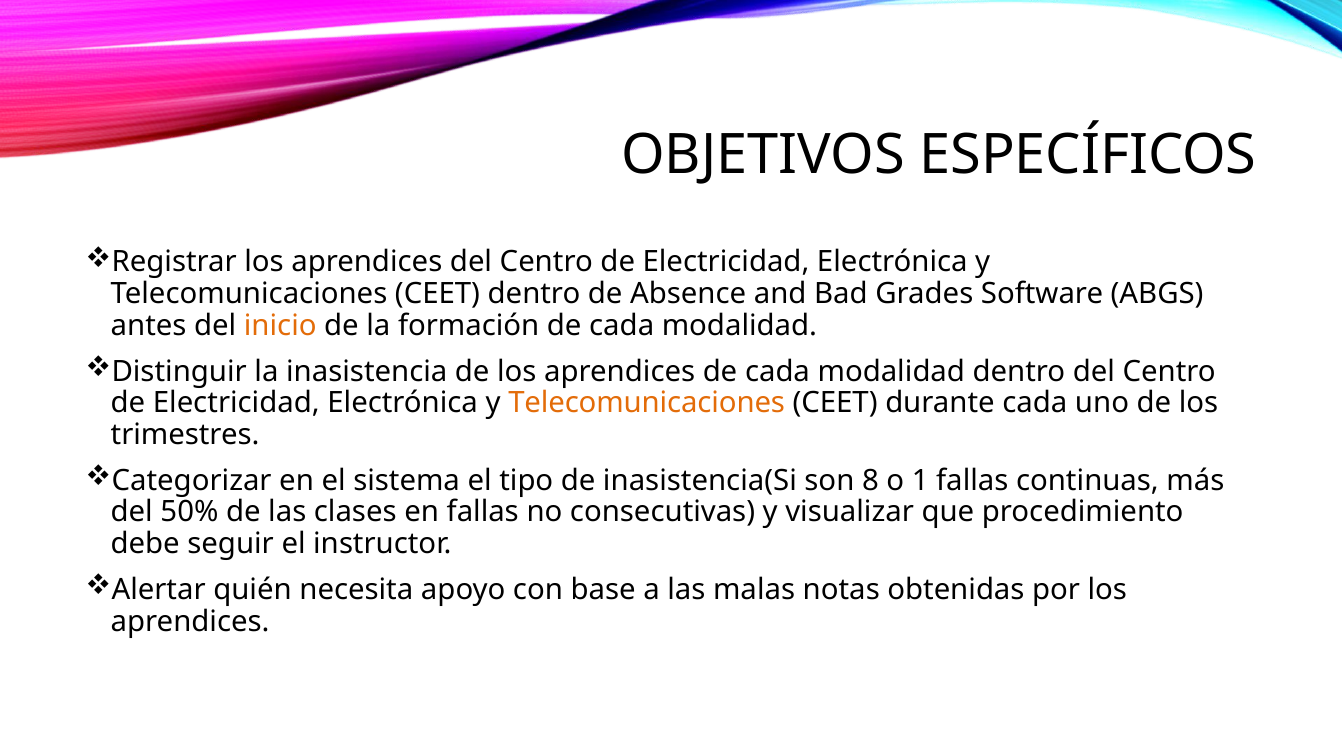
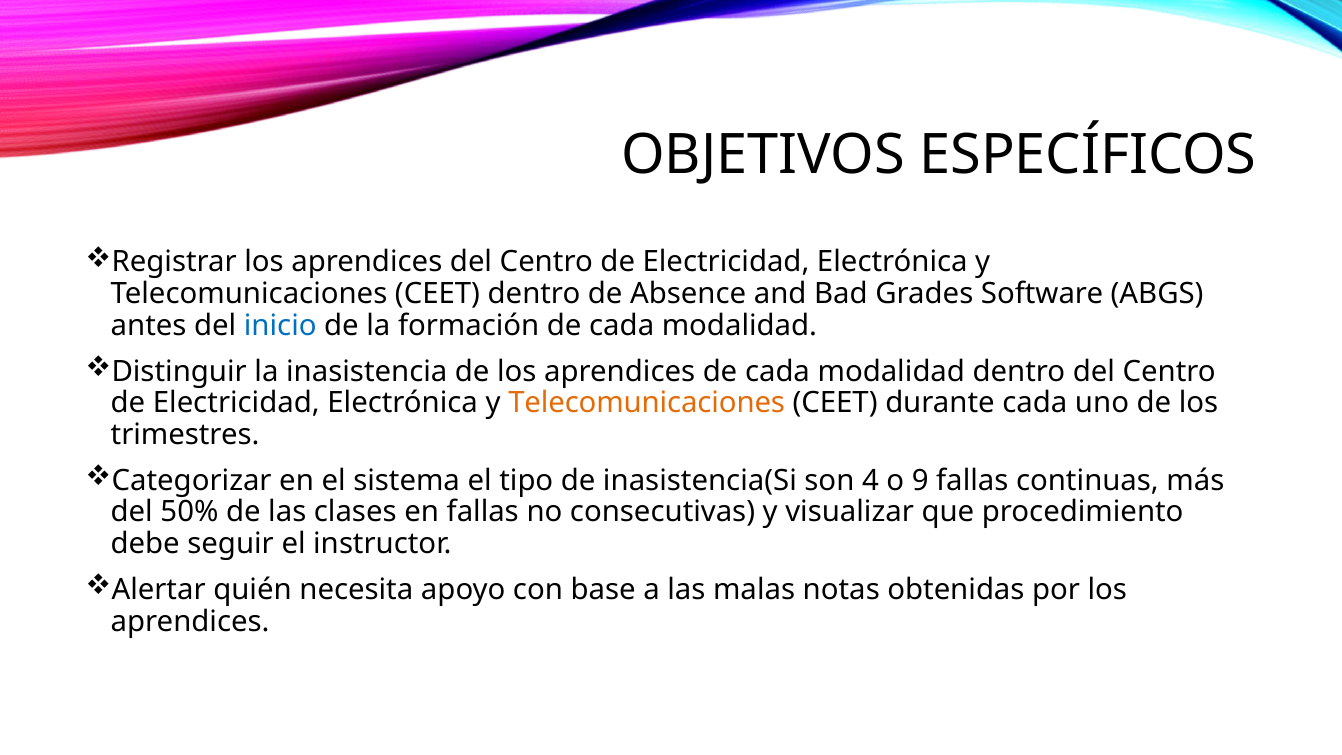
inicio colour: orange -> blue
8: 8 -> 4
1: 1 -> 9
